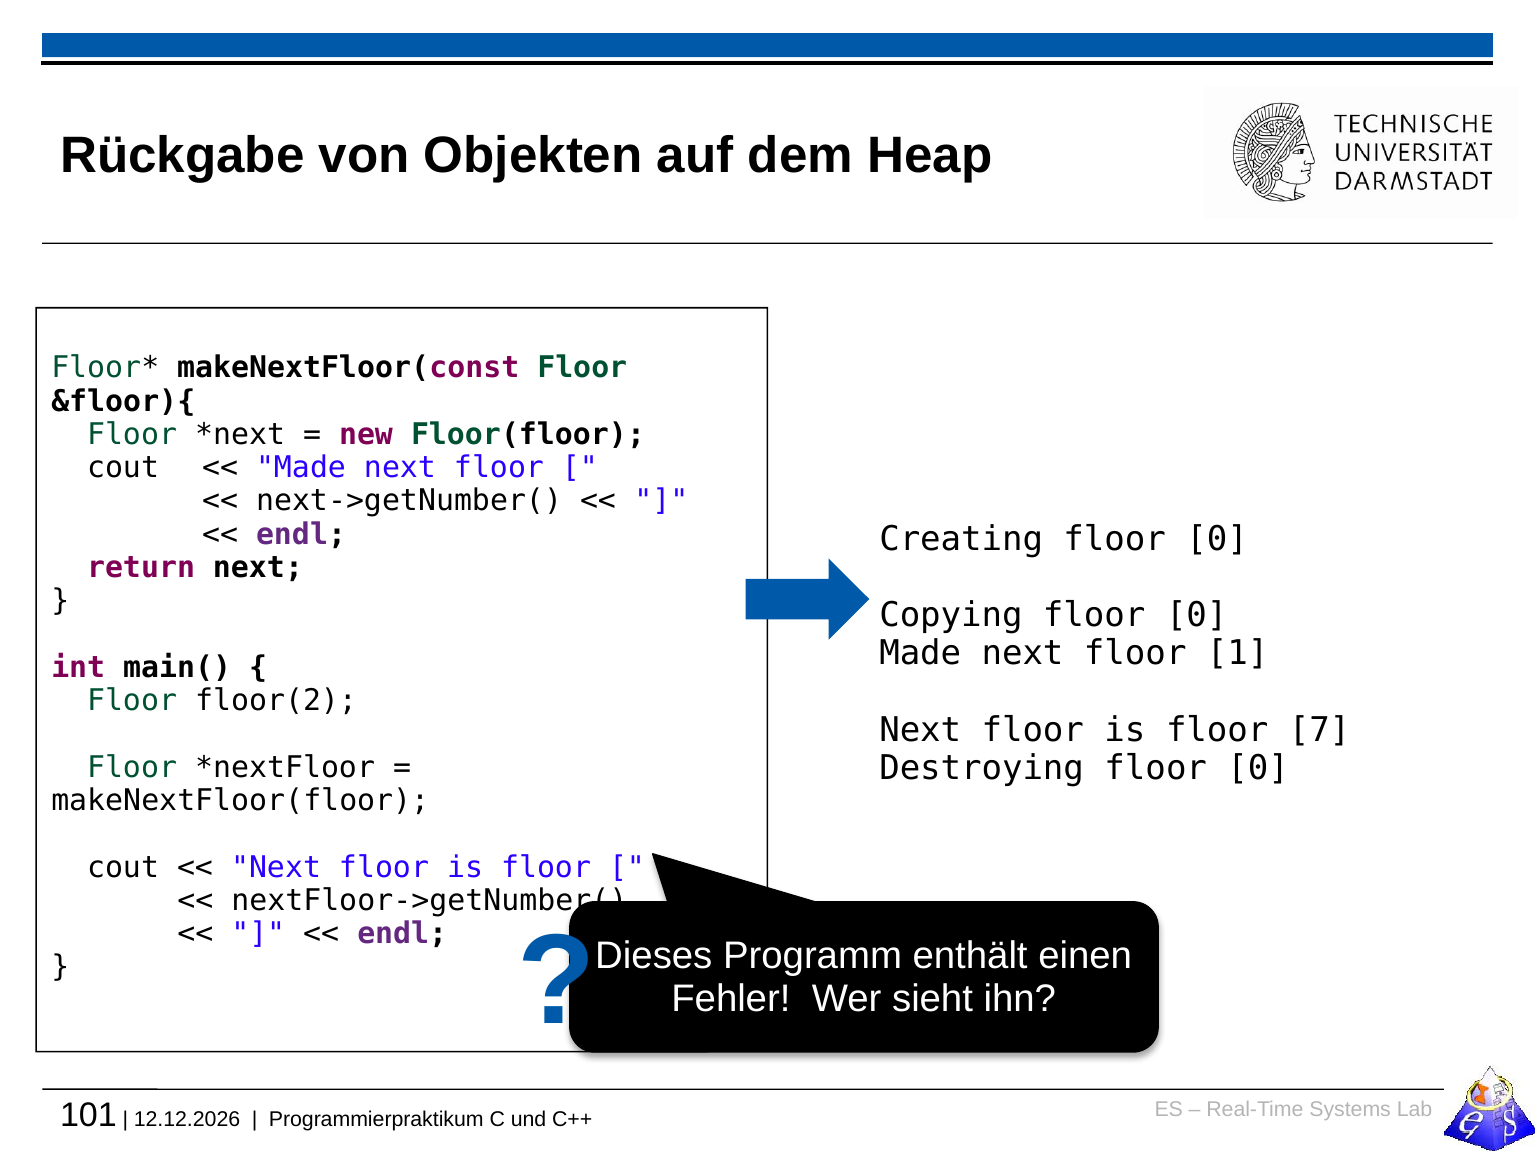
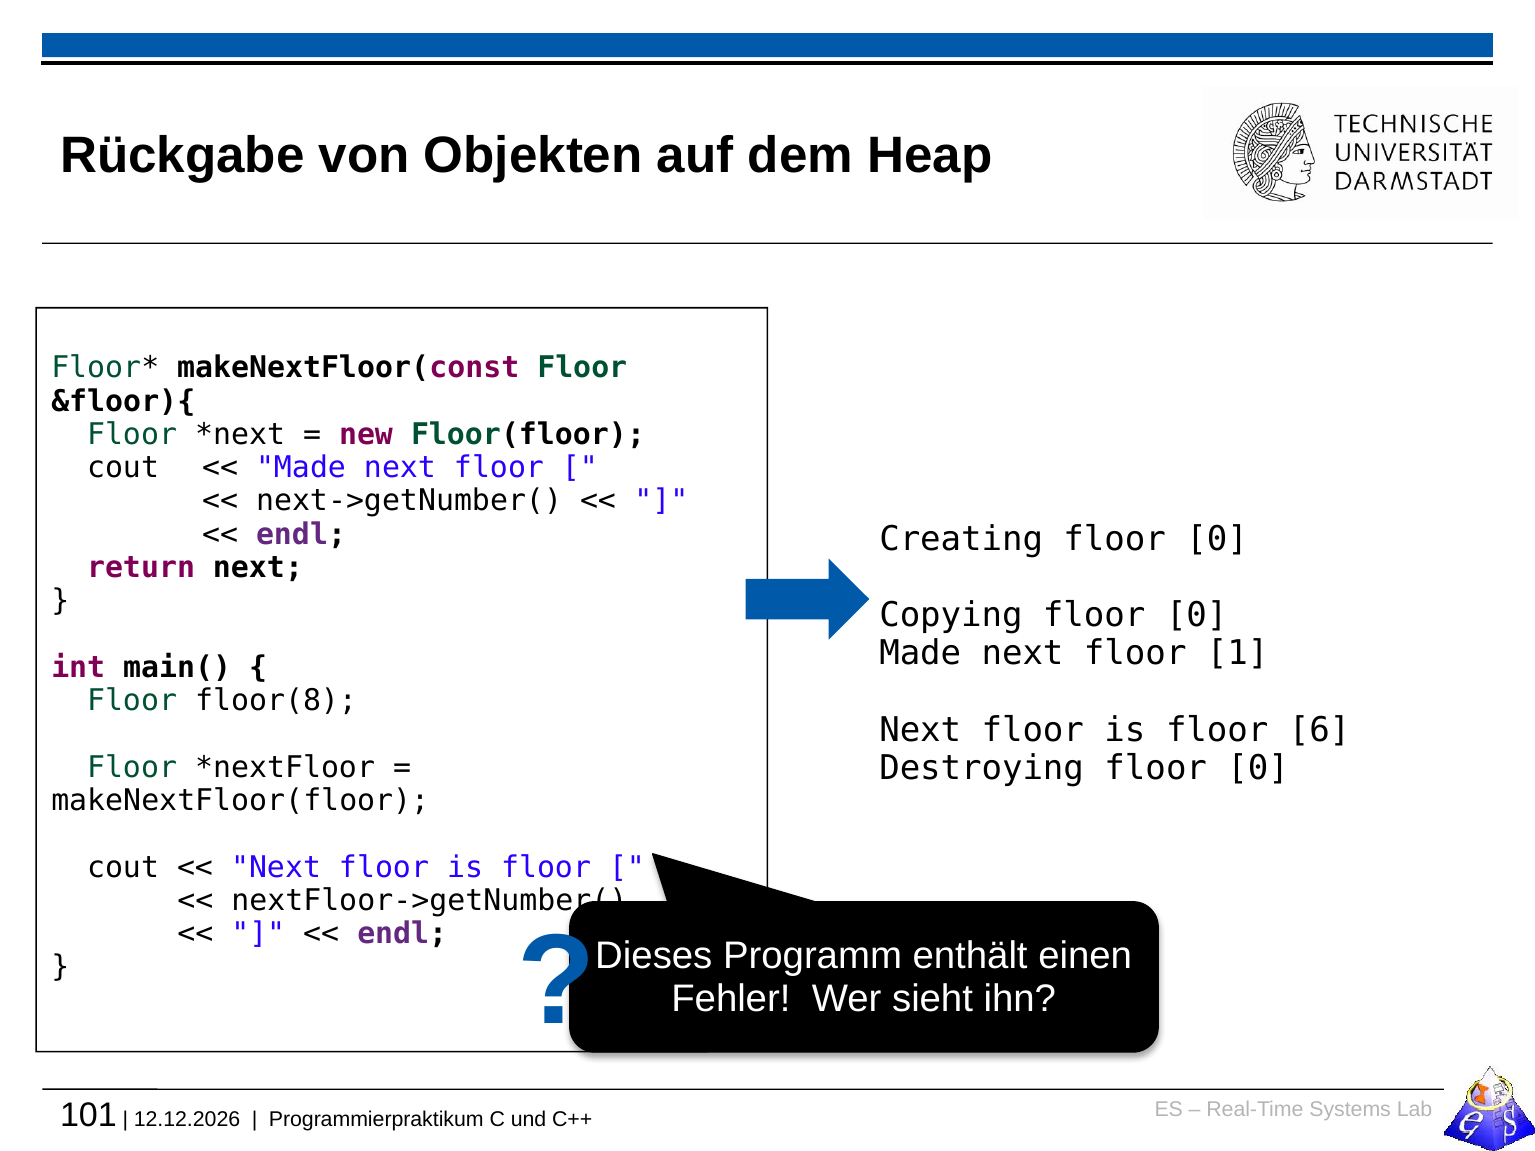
floor(2: floor(2 -> floor(8
7: 7 -> 6
